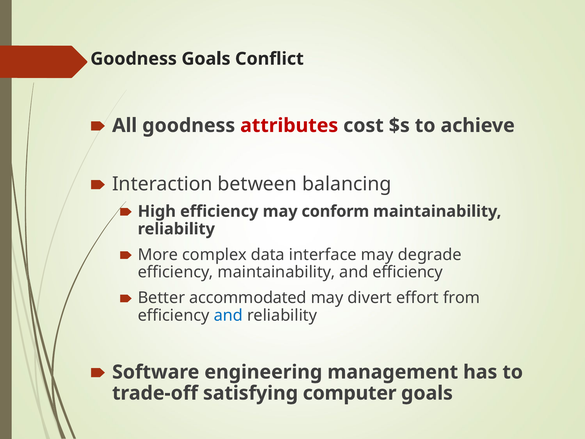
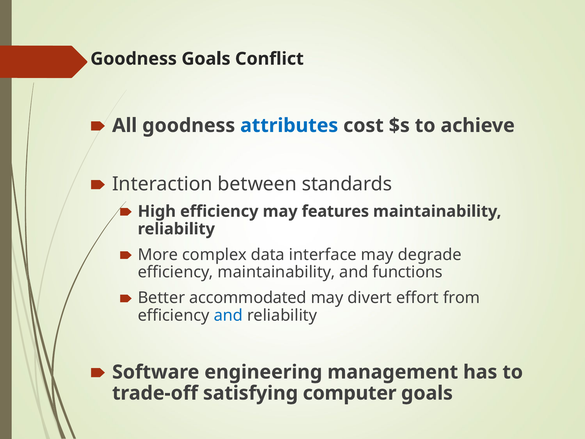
attributes colour: red -> blue
balancing: balancing -> standards
conform: conform -> features
and efficiency: efficiency -> functions
